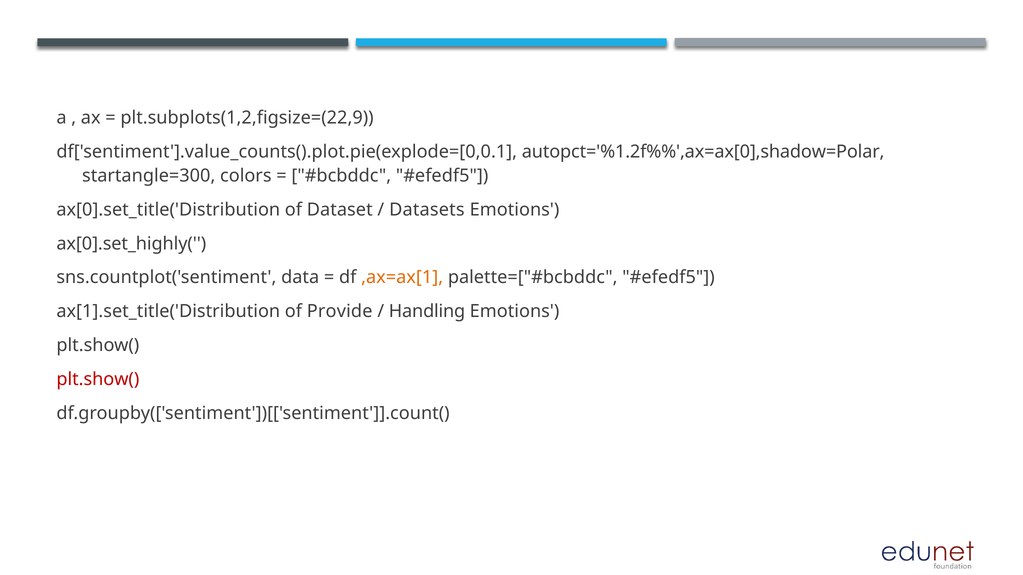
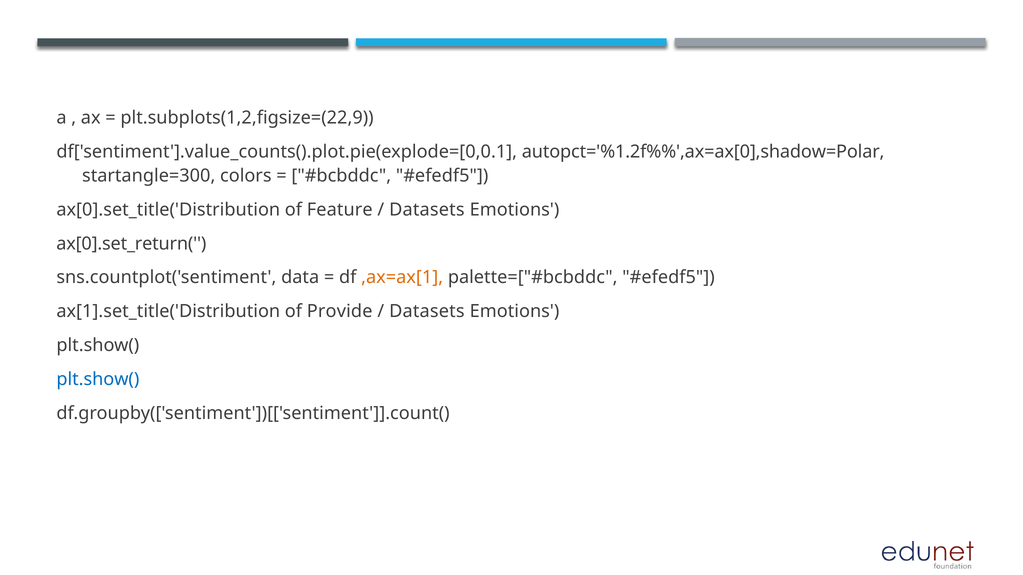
Dataset: Dataset -> Feature
ax[0].set_highly(: ax[0].set_highly( -> ax[0].set_return(
Handling at (427, 312): Handling -> Datasets
plt.show( at (98, 380) colour: red -> blue
